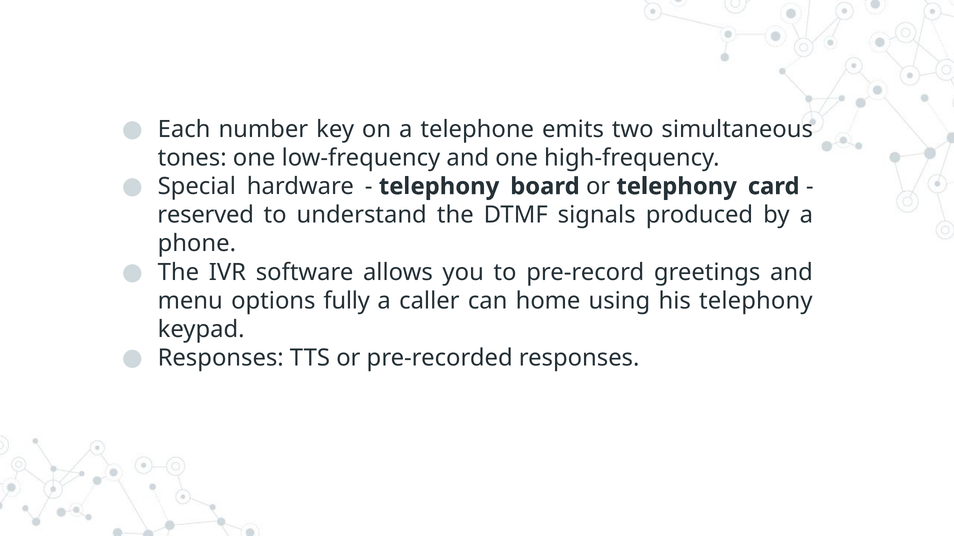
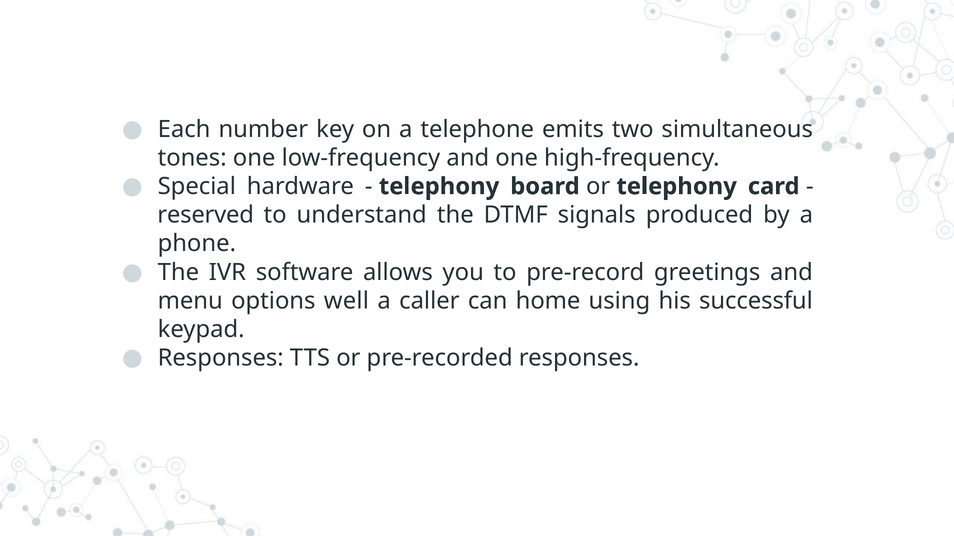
fully: fully -> well
his telephony: telephony -> successful
